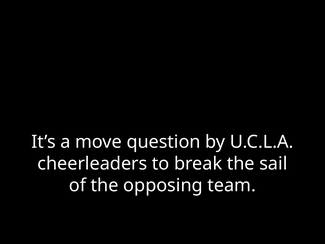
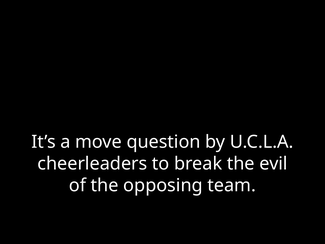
sail: sail -> evil
